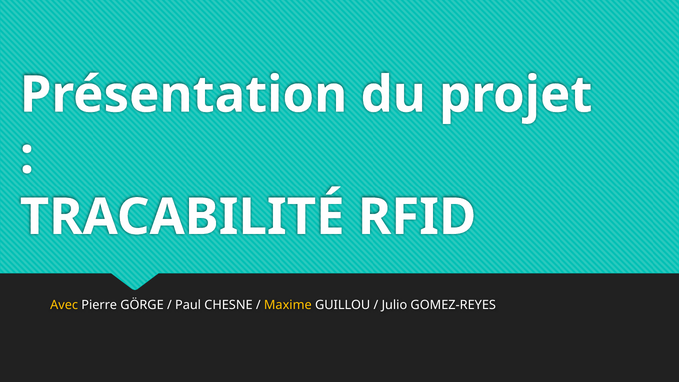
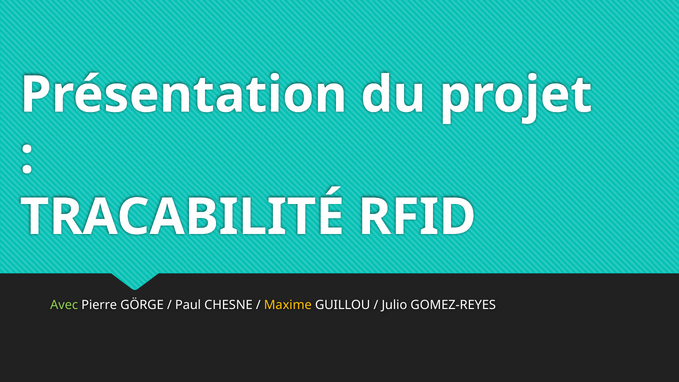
Avec colour: yellow -> light green
